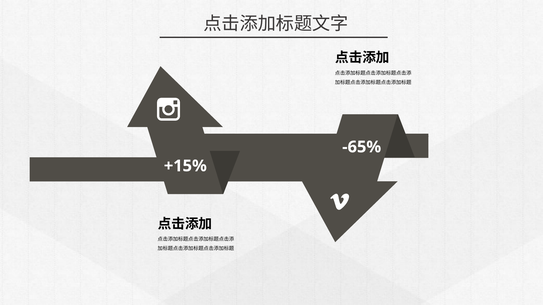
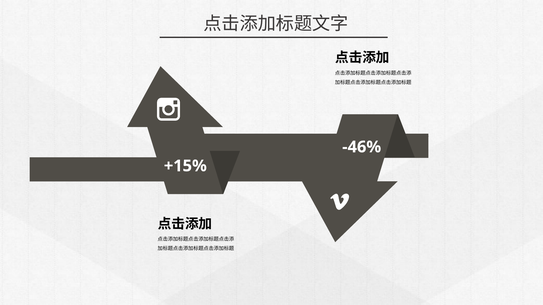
-65%: -65% -> -46%
